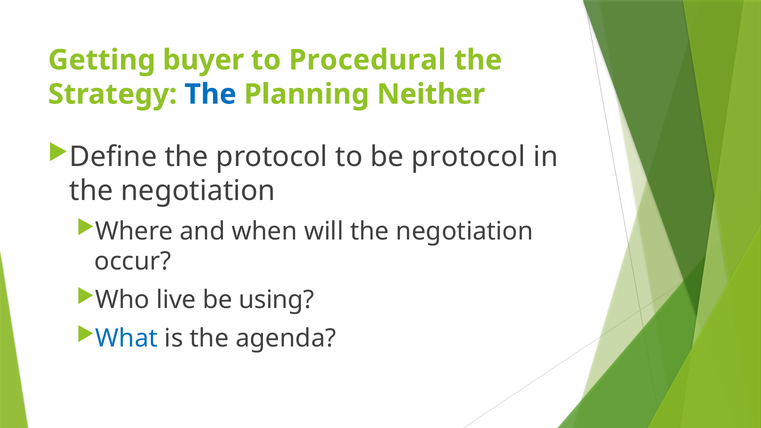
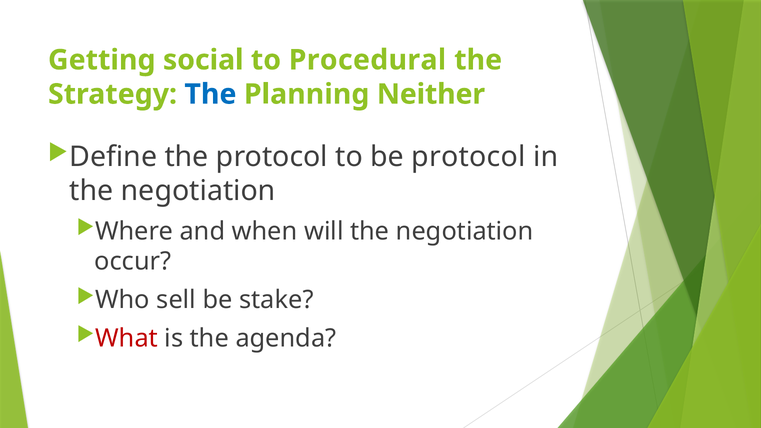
buyer: buyer -> social
live: live -> sell
using: using -> stake
What colour: blue -> red
